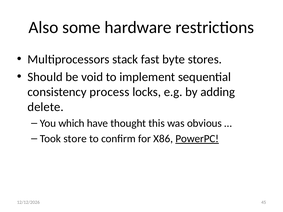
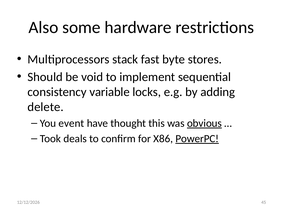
process: process -> variable
which: which -> event
obvious underline: none -> present
store: store -> deals
